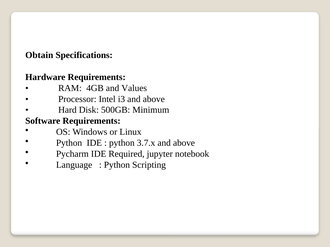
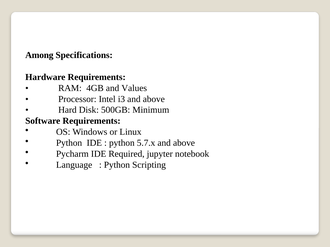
Obtain: Obtain -> Among
3.7.x: 3.7.x -> 5.7.x
